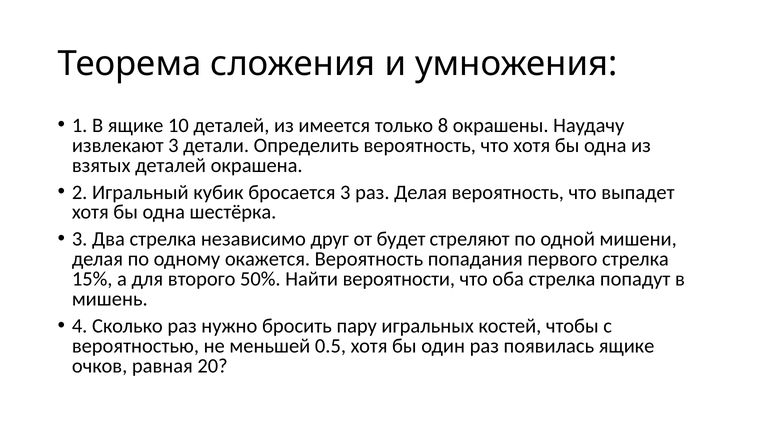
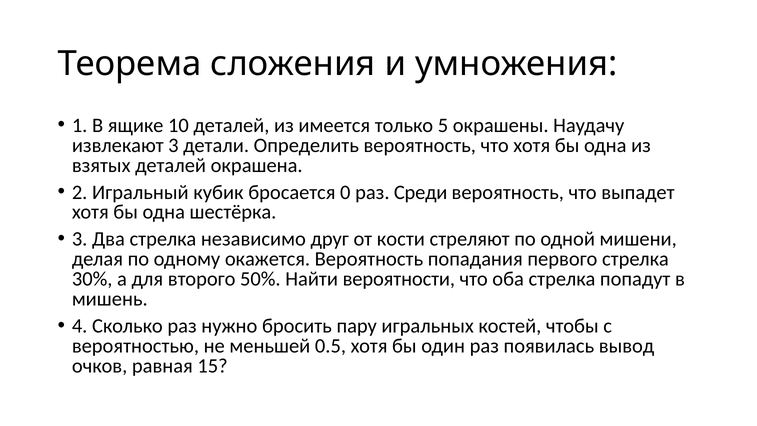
8: 8 -> 5
бросается 3: 3 -> 0
раз Делая: Делая -> Среди
будет: будет -> кости
15%: 15% -> 30%
появилась ящике: ящике -> вывод
20: 20 -> 15
